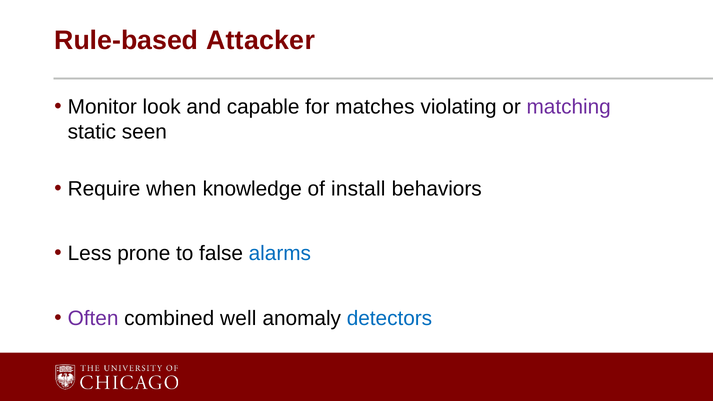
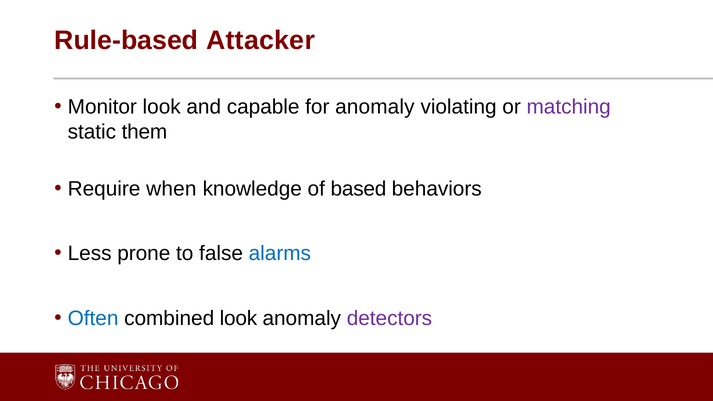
for matches: matches -> anomaly
seen: seen -> them
install: install -> based
Often colour: purple -> blue
combined well: well -> look
detectors colour: blue -> purple
